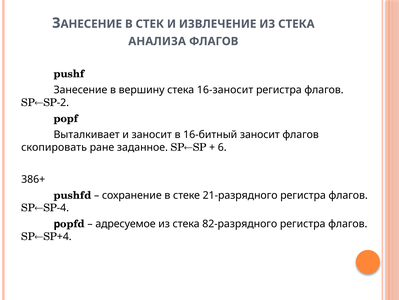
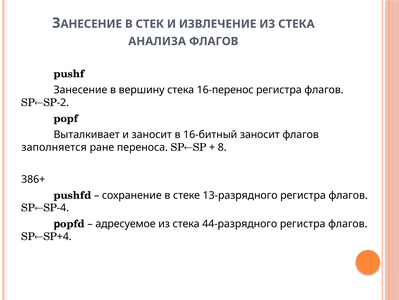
16-заносит: 16-заносит -> 16-перенос
скопировать: скопировать -> заполняется
заданное: заданное -> переноса
6: 6 -> 8
21-разрядного: 21-разрядного -> 13-разрядного
82-разрядного: 82-разрядного -> 44-разрядного
